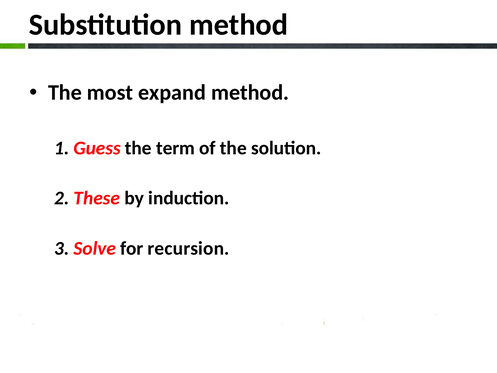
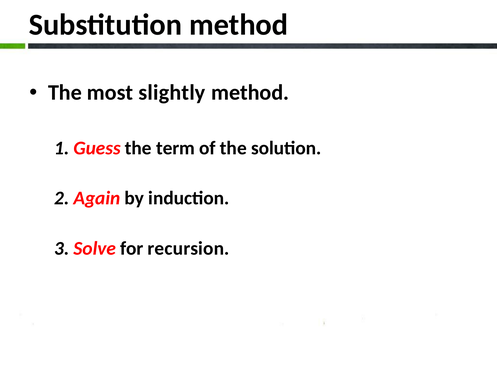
expand: expand -> slightly
These: These -> Again
